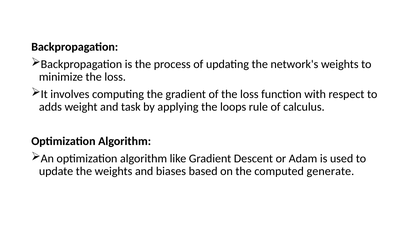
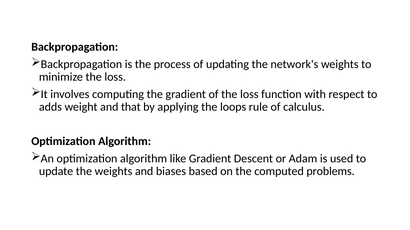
task: task -> that
generate: generate -> problems
